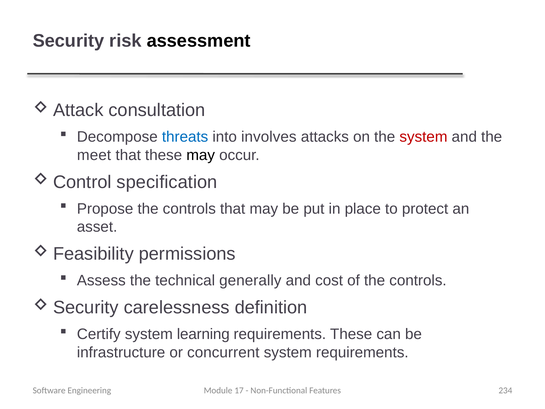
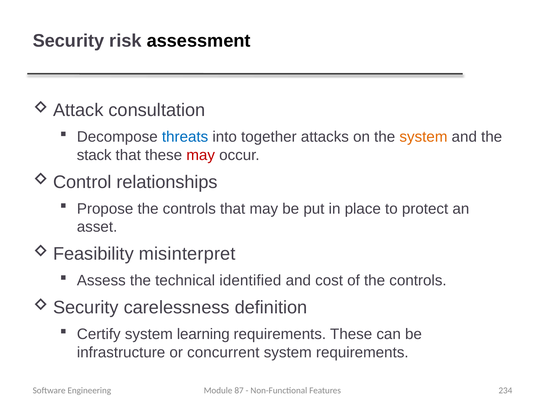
involves: involves -> together
system at (423, 137) colour: red -> orange
meet: meet -> stack
may at (201, 155) colour: black -> red
specification: specification -> relationships
permissions: permissions -> misinterpret
generally: generally -> identified
17: 17 -> 87
